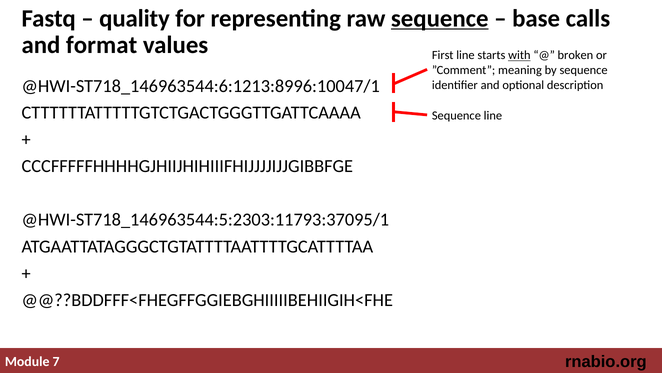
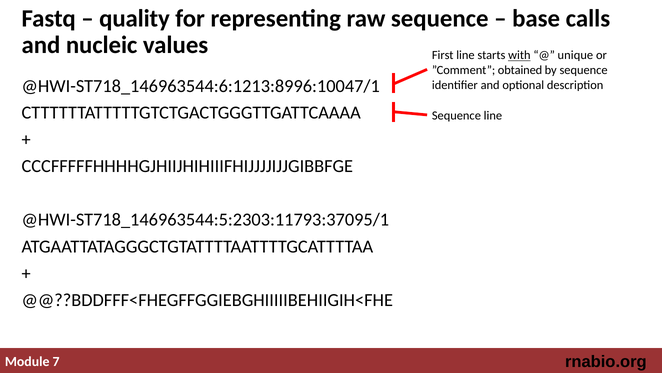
sequence at (440, 18) underline: present -> none
format: format -> nucleic
broken: broken -> unique
meaning: meaning -> obtained
